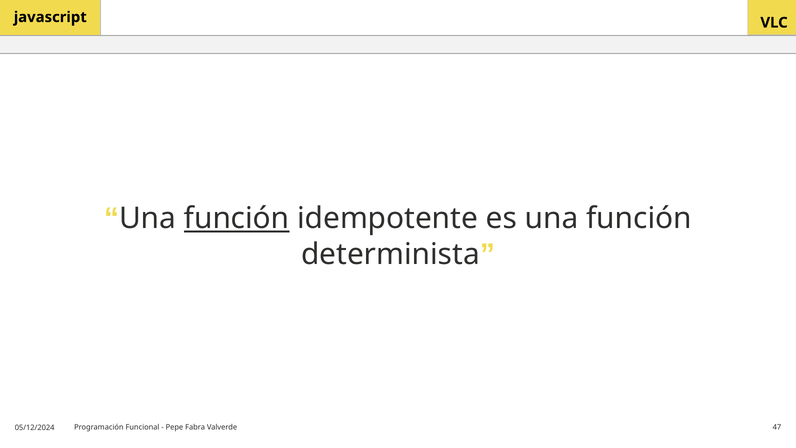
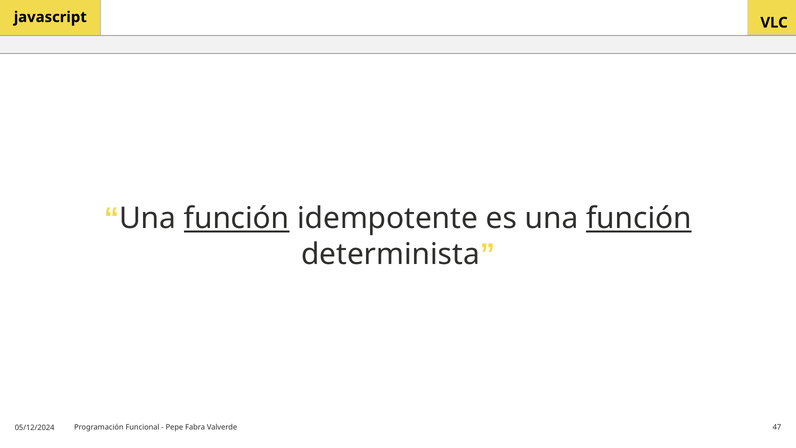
función at (639, 218) underline: none -> present
